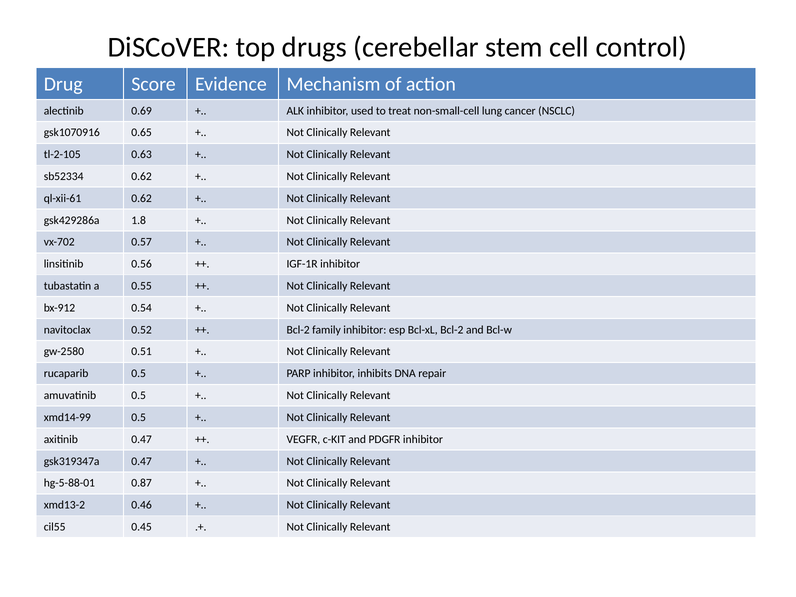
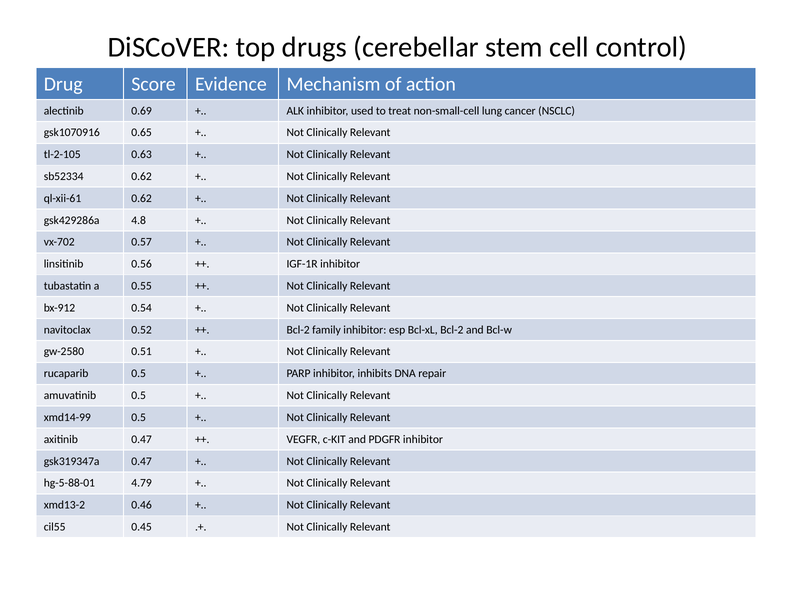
1.8: 1.8 -> 4.8
0.87: 0.87 -> 4.79
